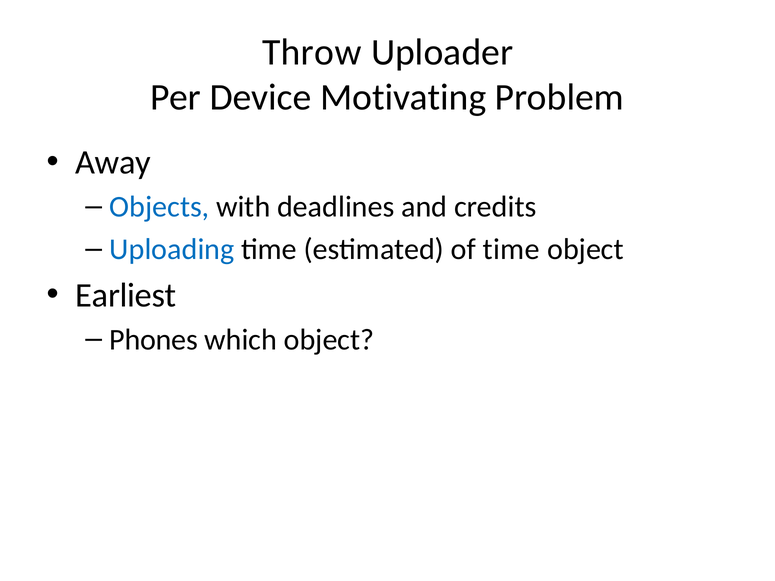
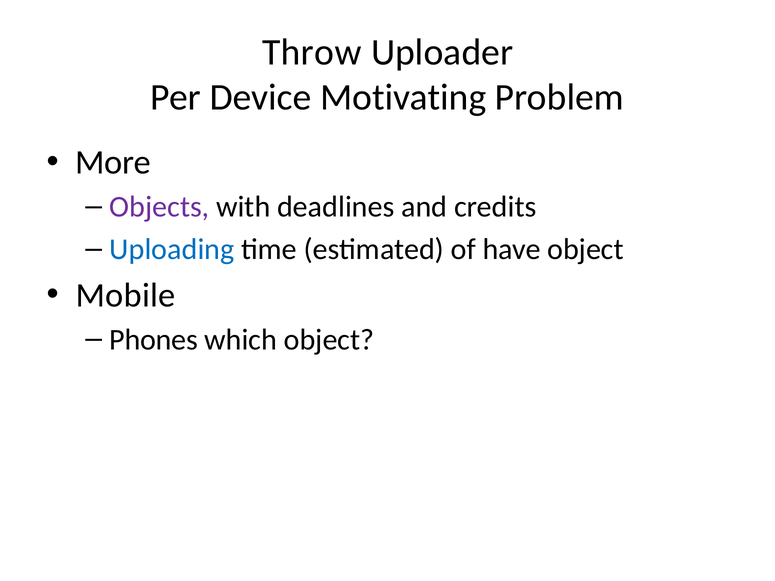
Away: Away -> More
Objects colour: blue -> purple
of time: time -> have
Earliest: Earliest -> Mobile
